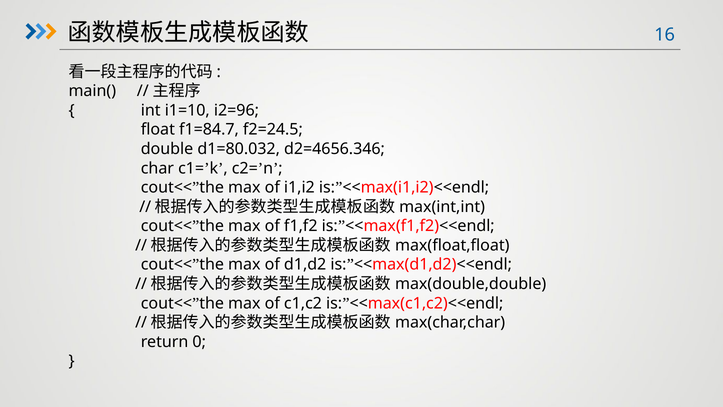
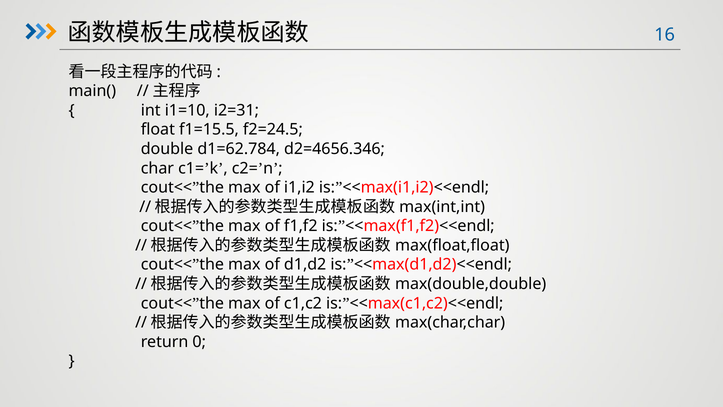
i2=96: i2=96 -> i2=31
f1=84.7: f1=84.7 -> f1=15.5
d1=80.032: d1=80.032 -> d1=62.784
